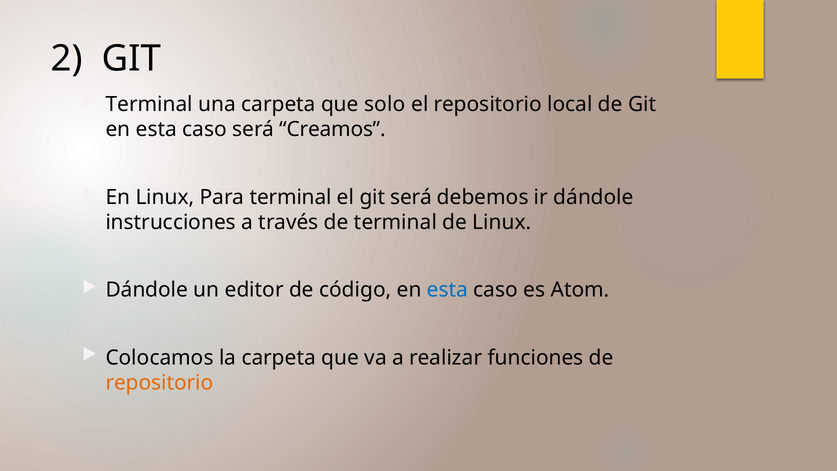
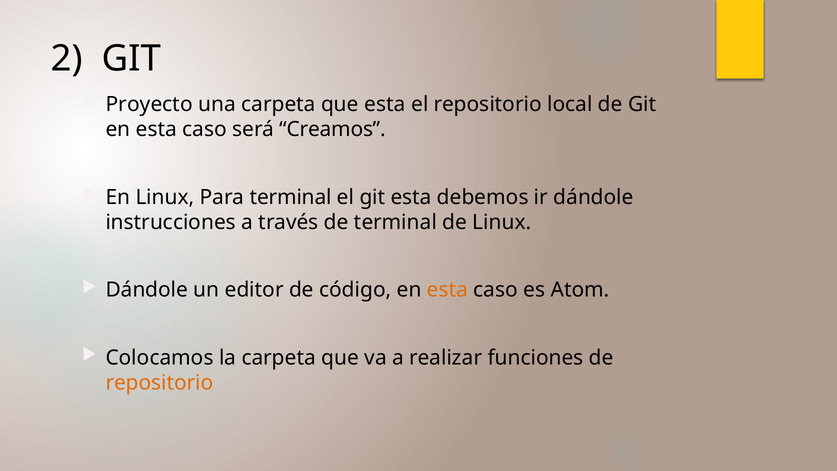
Terminal at (149, 104): Terminal -> Proyecto
que solo: solo -> esta
git será: será -> esta
esta at (447, 290) colour: blue -> orange
